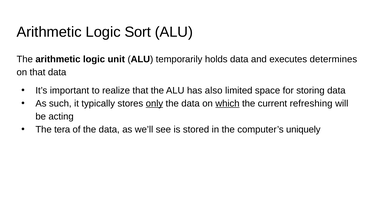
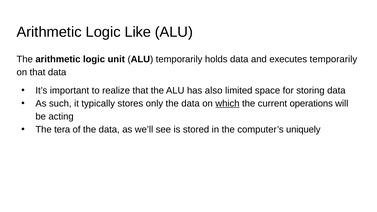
Sort: Sort -> Like
executes determines: determines -> temporarily
only underline: present -> none
refreshing: refreshing -> operations
